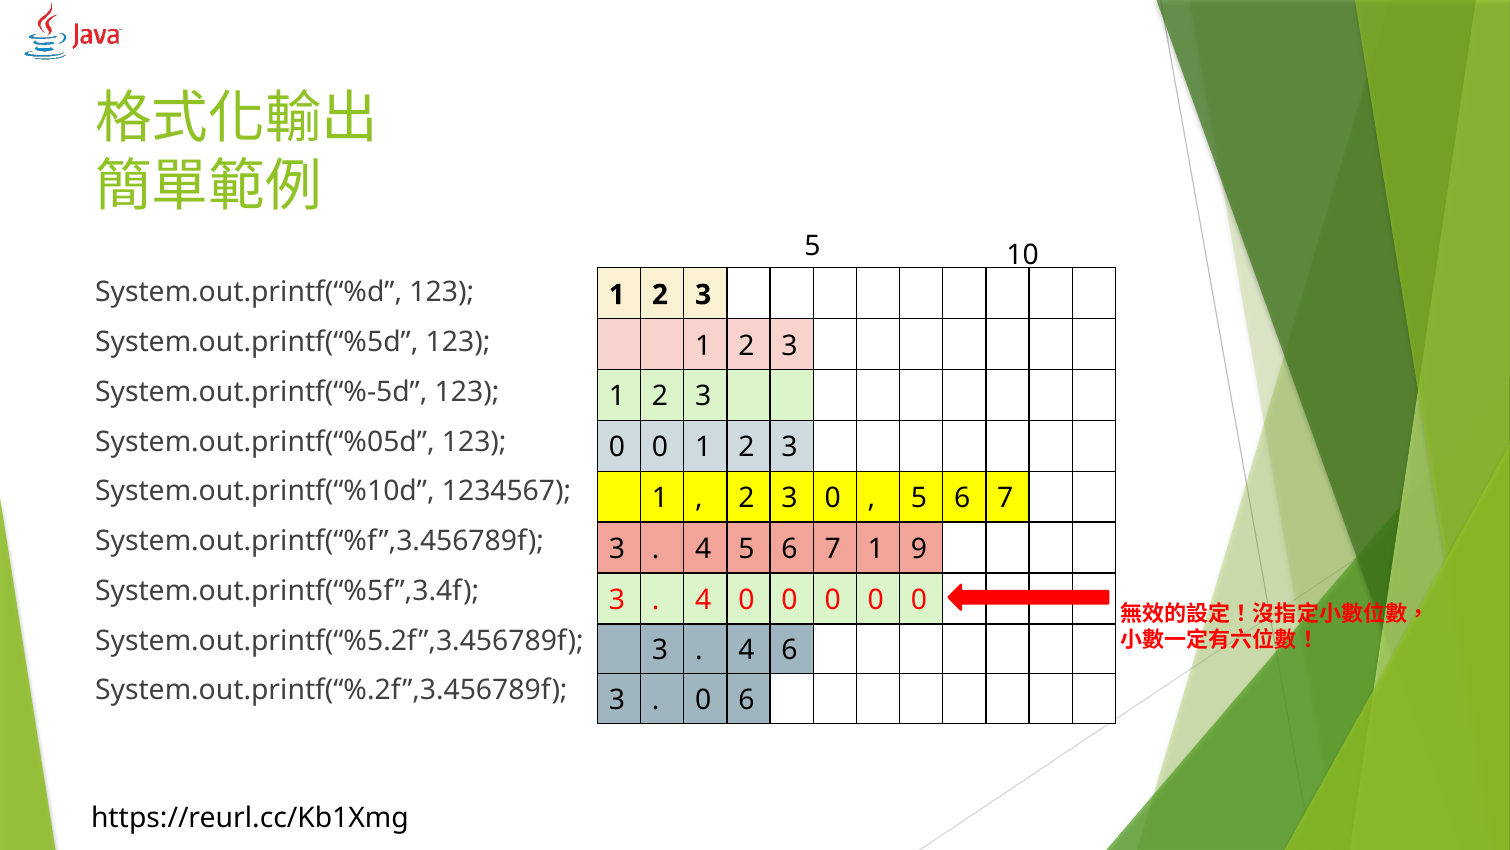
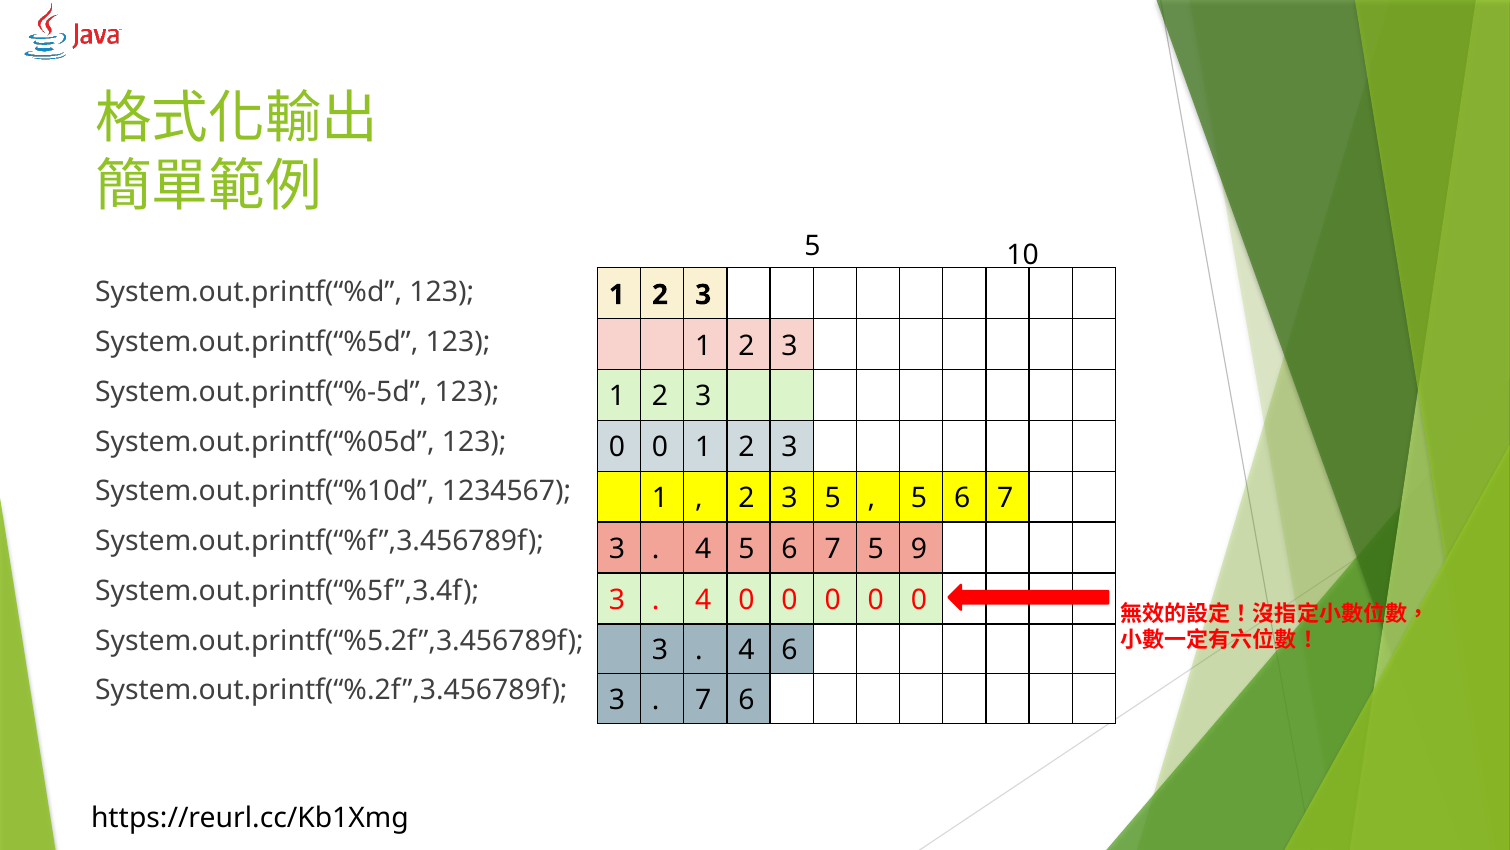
0 at (833, 498): 0 -> 5
7 1: 1 -> 5
0 at (703, 700): 0 -> 7
